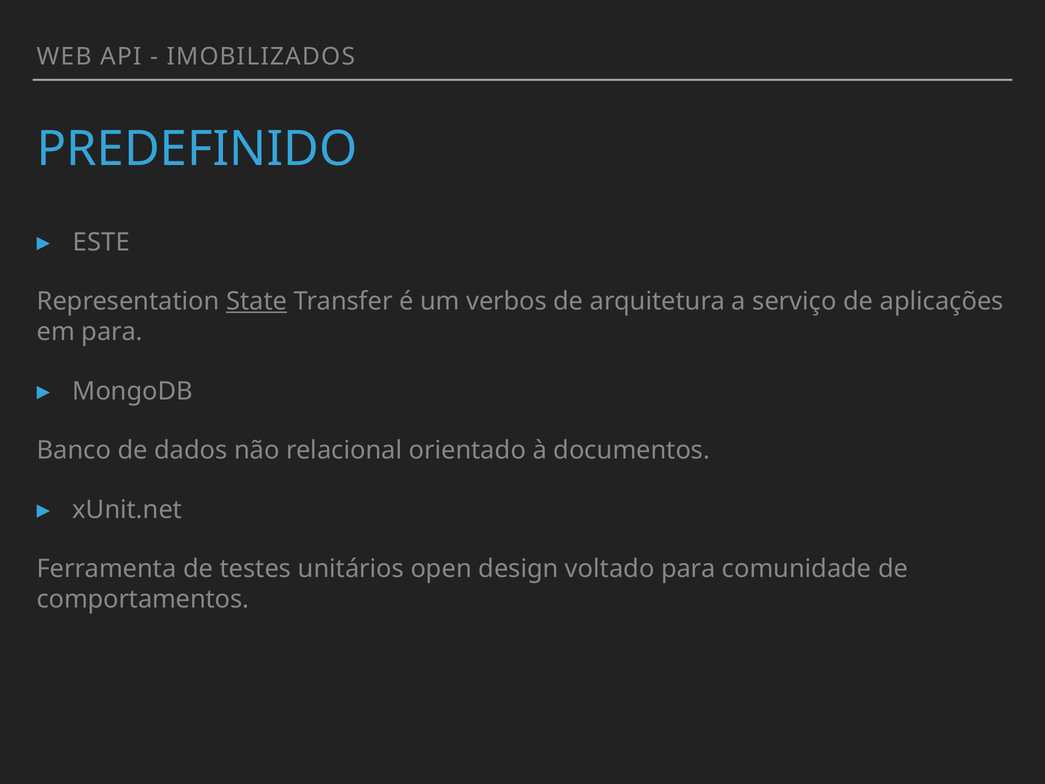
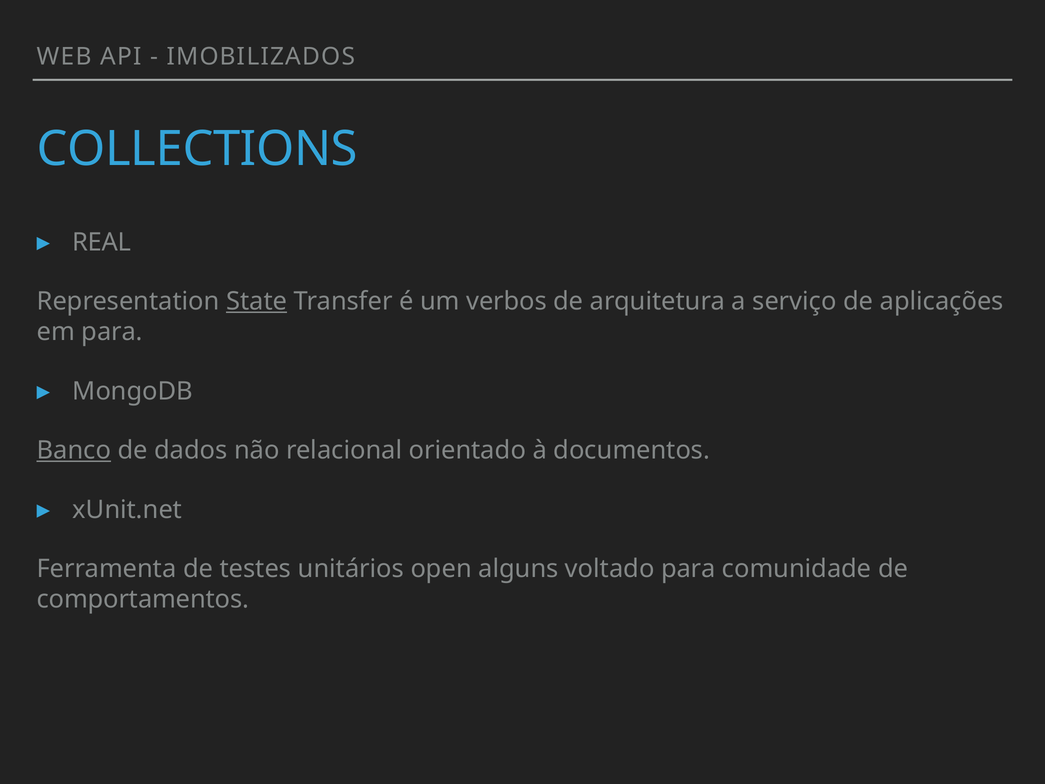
PREDEFINIDO: PREDEFINIDO -> COLLECTIONS
ESTE: ESTE -> REAL
Banco underline: none -> present
design: design -> alguns
